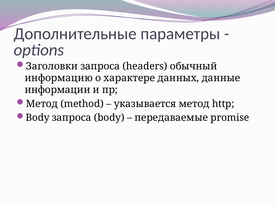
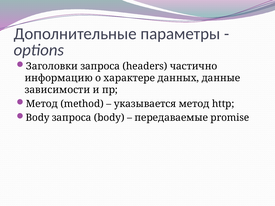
обычный: обычный -> частично
информации: информации -> зависимости
